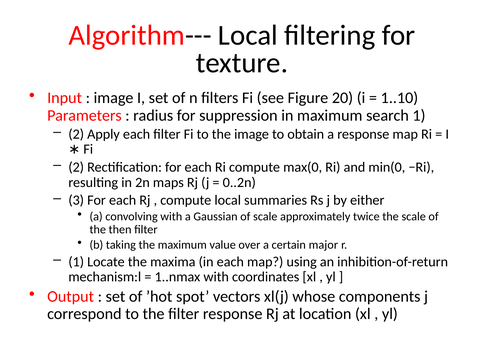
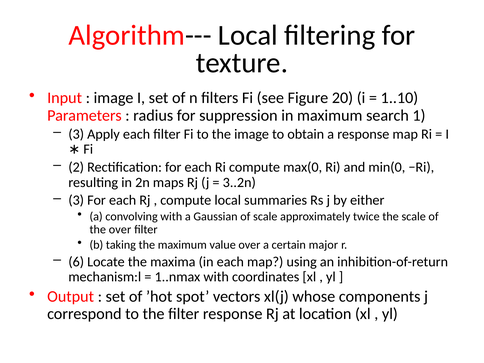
2 at (76, 134): 2 -> 3
0..2n: 0..2n -> 3..2n
the then: then -> over
1 at (76, 262): 1 -> 6
